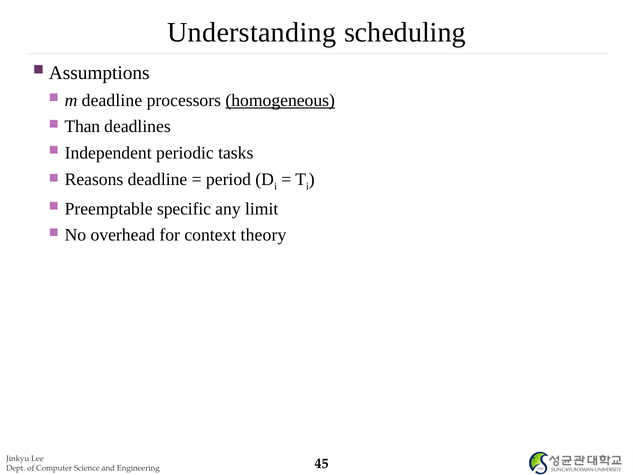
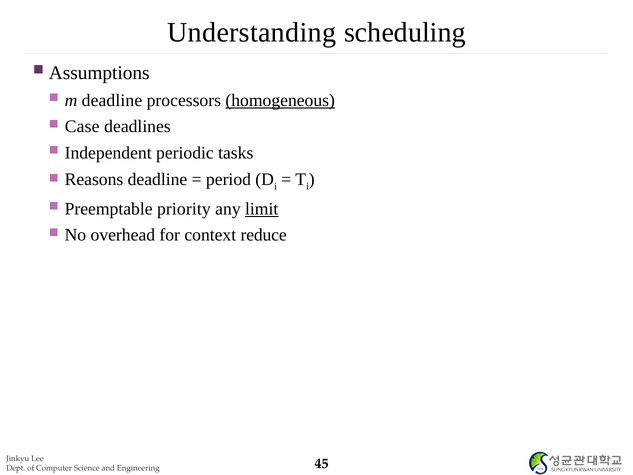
Than: Than -> Case
specific: specific -> priority
limit underline: none -> present
theory: theory -> reduce
